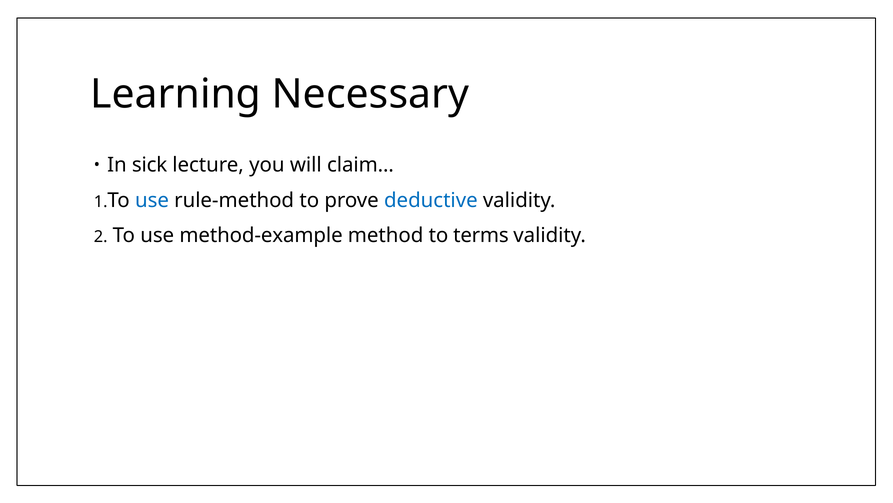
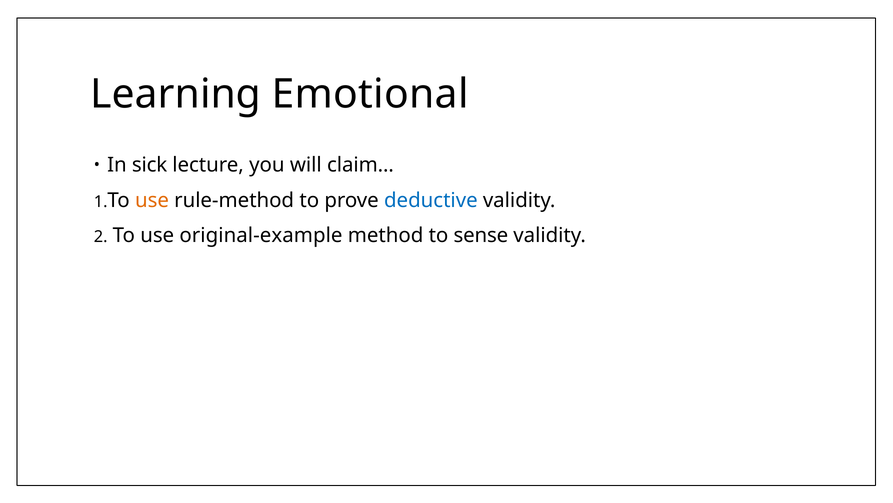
Necessary: Necessary -> Emotional
use at (152, 200) colour: blue -> orange
method-example: method-example -> original-example
terms: terms -> sense
